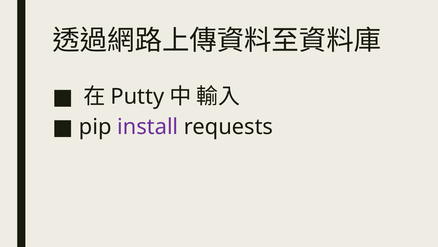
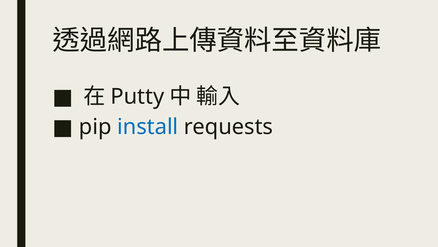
install colour: purple -> blue
